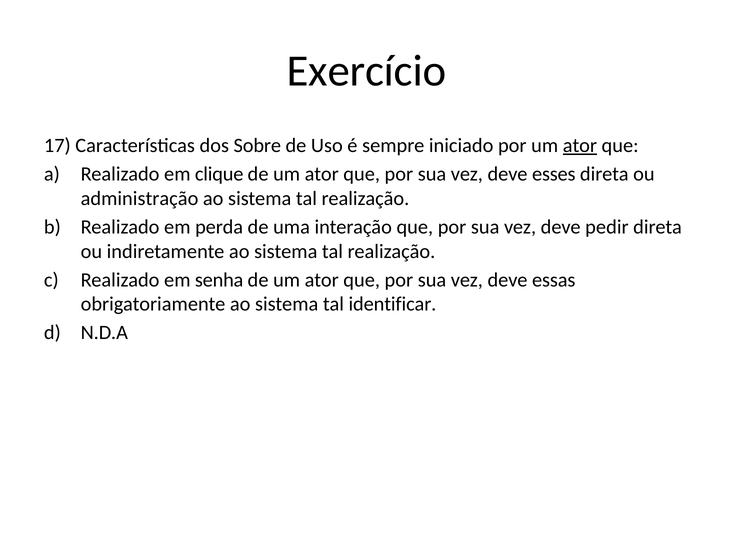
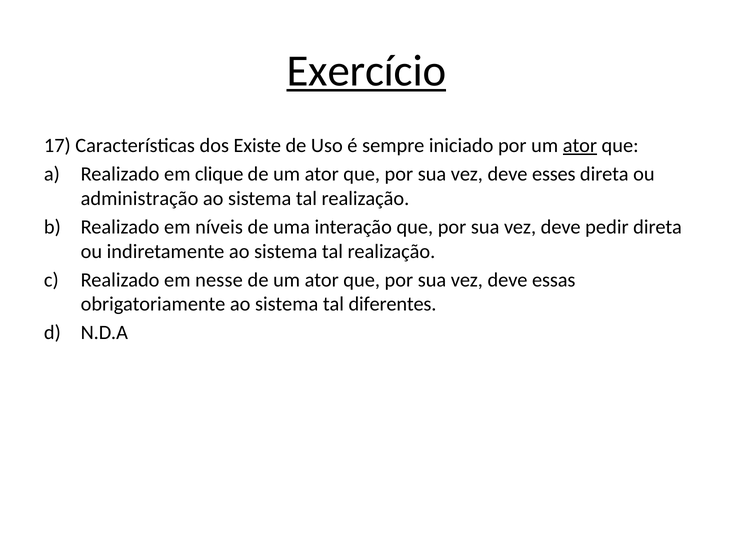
Exercício underline: none -> present
Sobre: Sobre -> Existe
perda: perda -> níveis
senha: senha -> nesse
identificar: identificar -> diferentes
